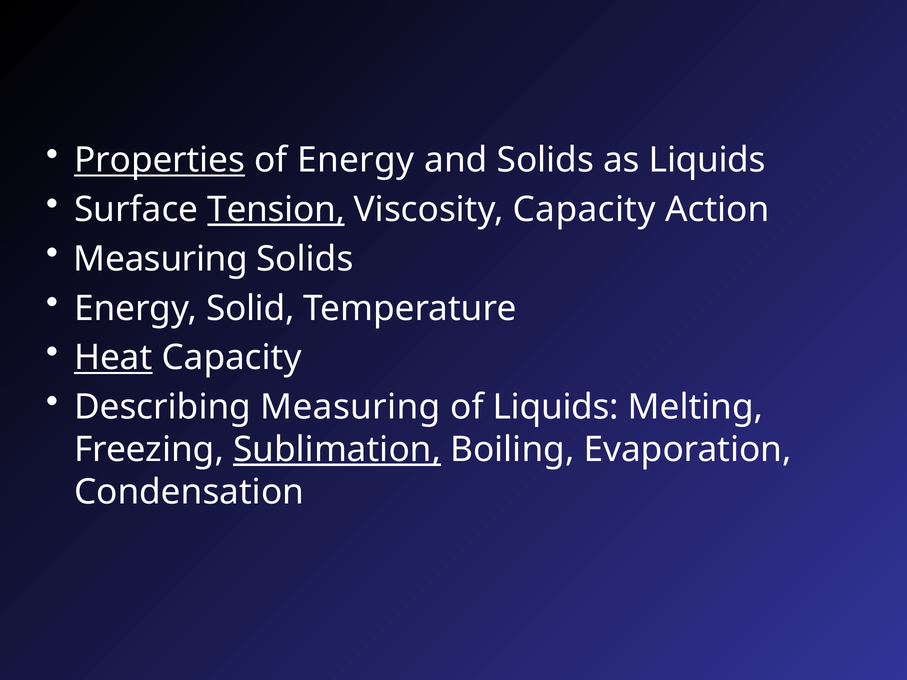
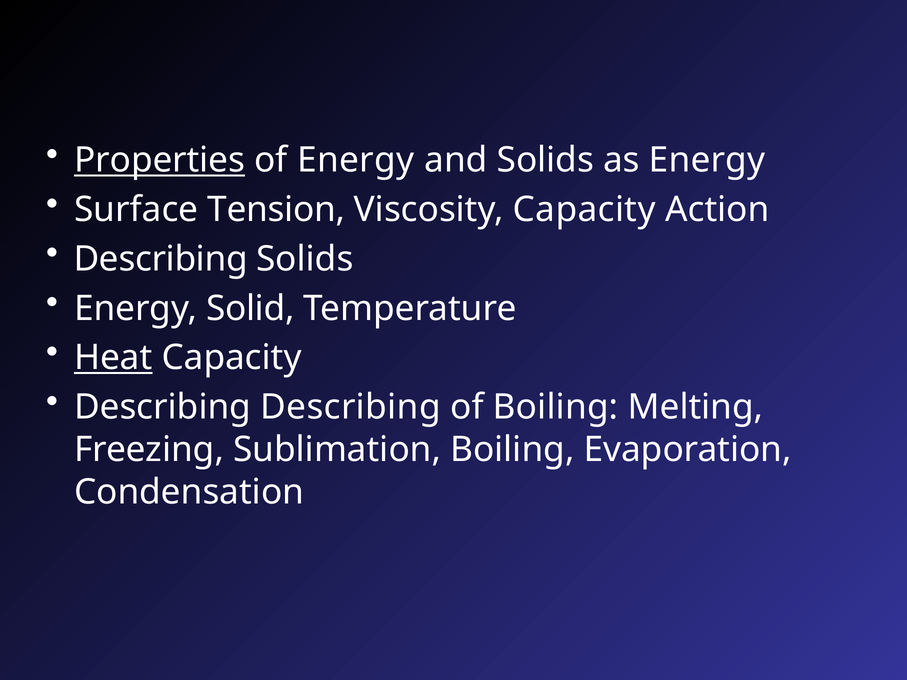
as Liquids: Liquids -> Energy
Tension underline: present -> none
Measuring at (161, 259): Measuring -> Describing
Describing Measuring: Measuring -> Describing
of Liquids: Liquids -> Boiling
Sublimation underline: present -> none
